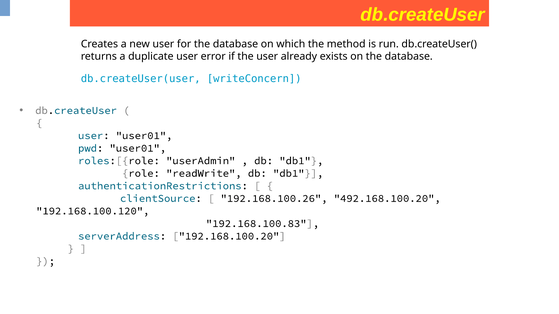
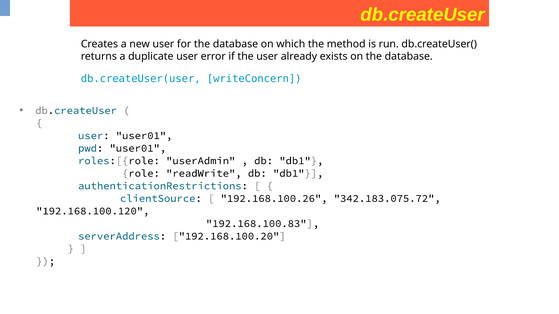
492.168.100.20: 492.168.100.20 -> 342.183.075.72
